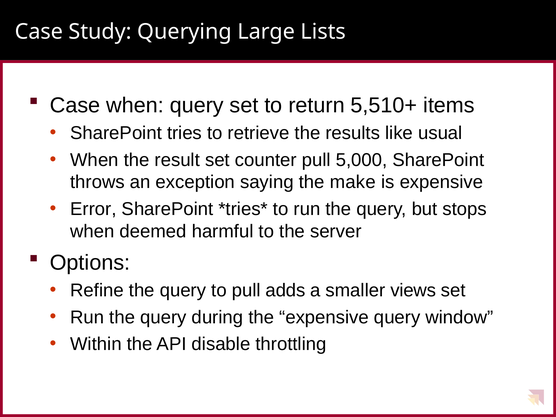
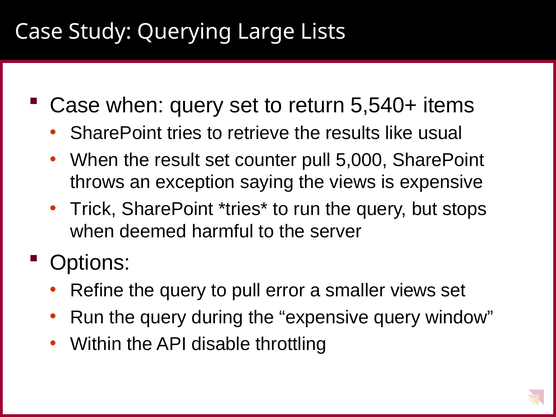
5,510+: 5,510+ -> 5,540+
the make: make -> views
Error: Error -> Trick
adds: adds -> error
